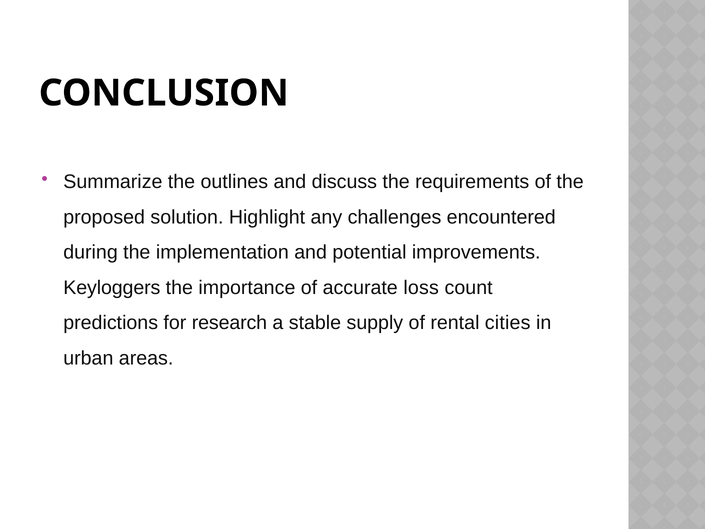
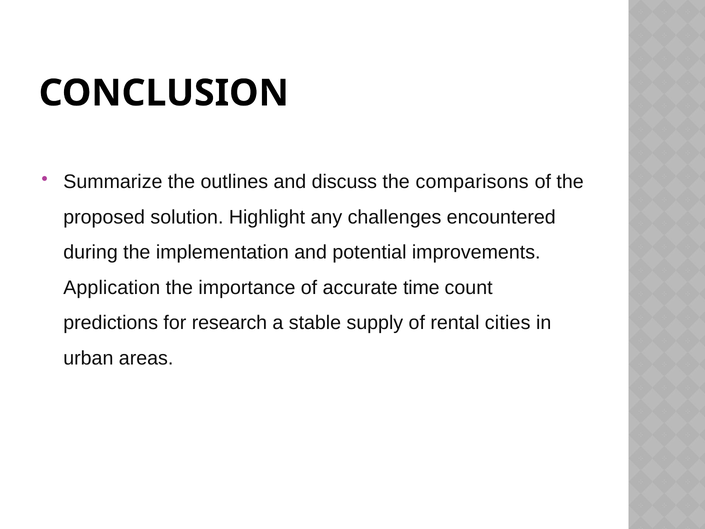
requirements: requirements -> comparisons
Keyloggers: Keyloggers -> Application
loss: loss -> time
